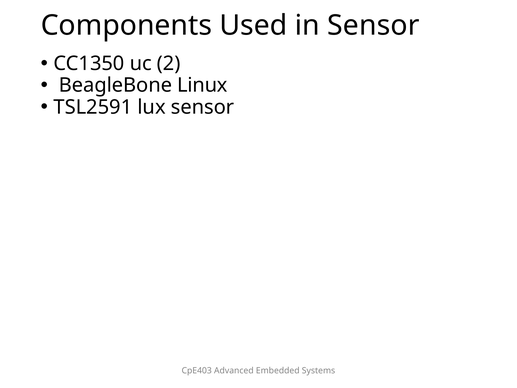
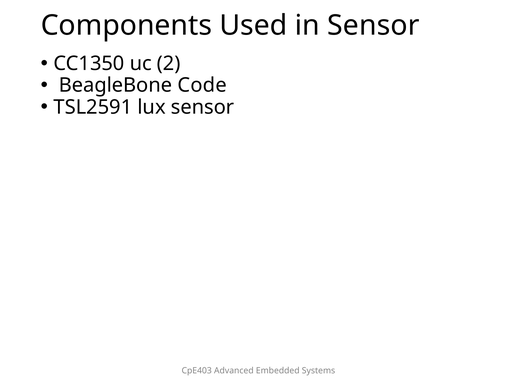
Linux: Linux -> Code
